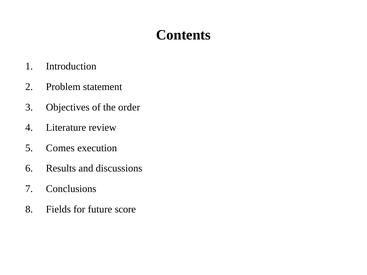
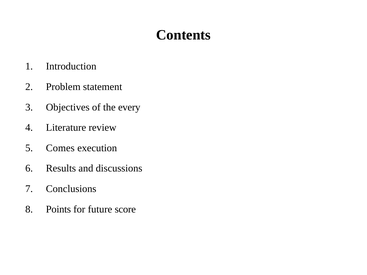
order: order -> every
Fields: Fields -> Points
